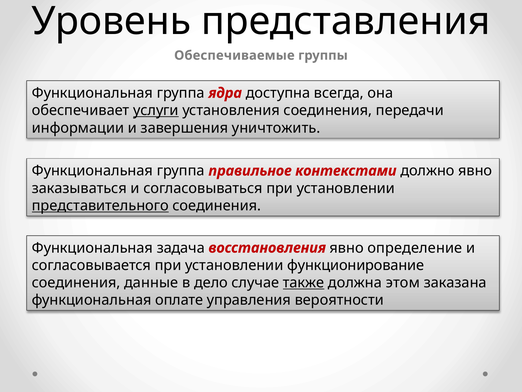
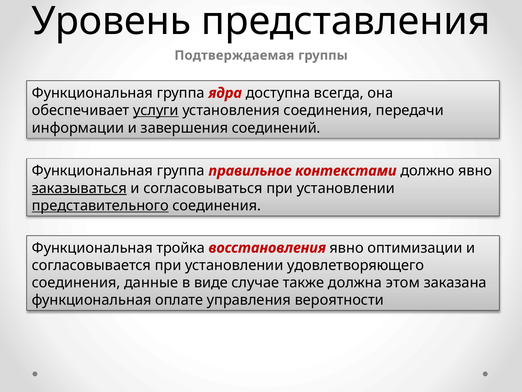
Обеспечиваемые: Обеспечиваемые -> Подтверждаемая
уничтожить: уничтожить -> соединений
заказываться underline: none -> present
задача: задача -> тройка
определение: определение -> оптимизации
функционирование: функционирование -> удовлетворяющего
дело: дело -> виде
также underline: present -> none
